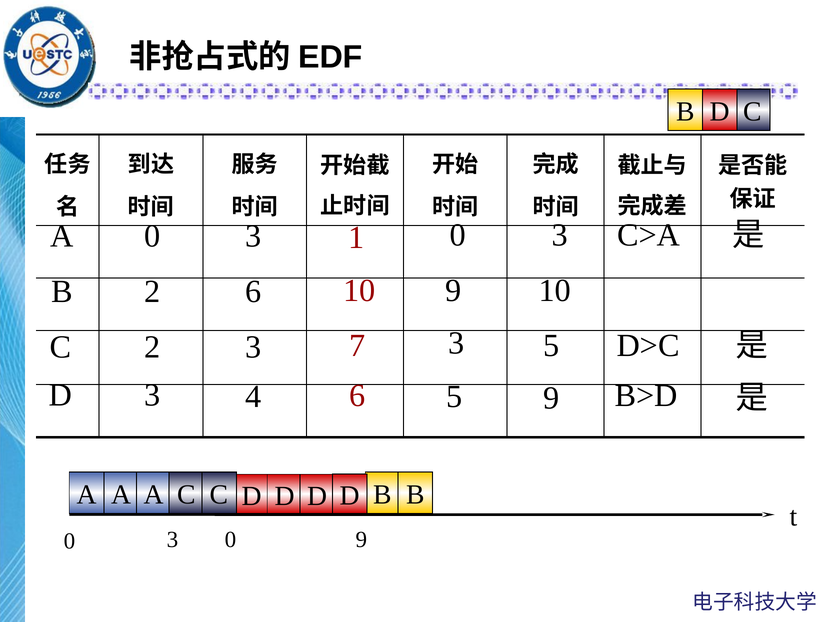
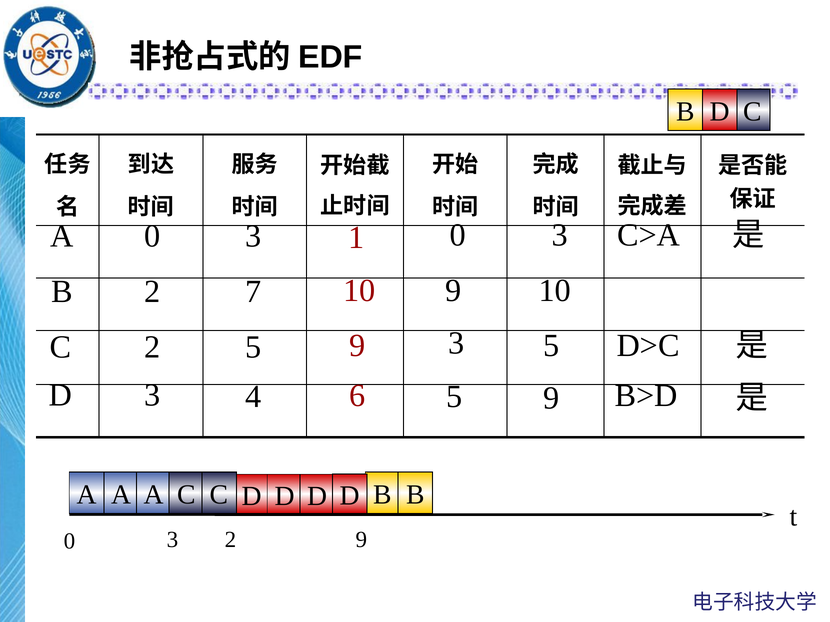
2 6: 6 -> 7
2 3: 3 -> 5
C 7: 7 -> 9
3 0: 0 -> 2
